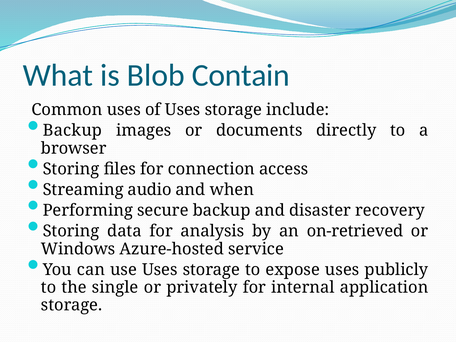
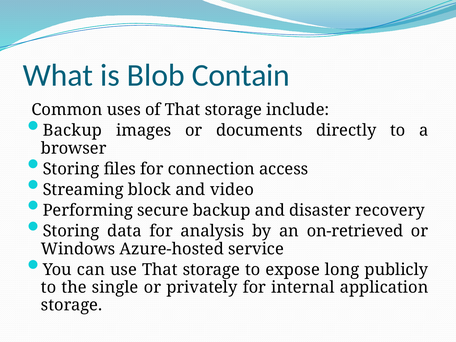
of Uses: Uses -> That
audio: audio -> block
when: when -> video
use Uses: Uses -> That
expose uses: uses -> long
